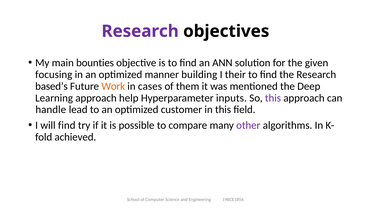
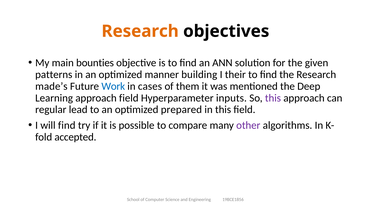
Research at (140, 31) colour: purple -> orange
focusing: focusing -> patterns
based’s: based’s -> made’s
Work colour: orange -> blue
approach help: help -> field
handle: handle -> regular
customer: customer -> prepared
achieved: achieved -> accepted
